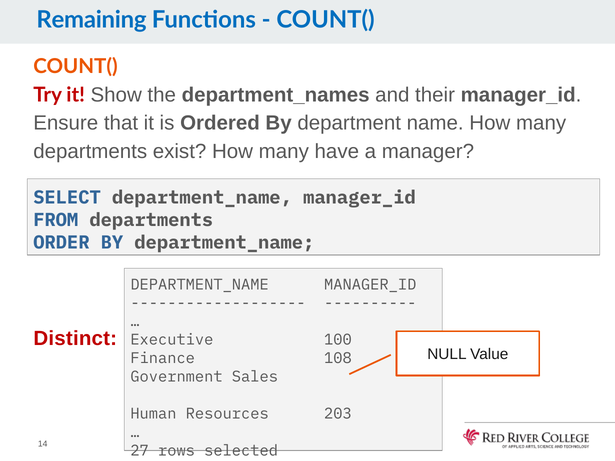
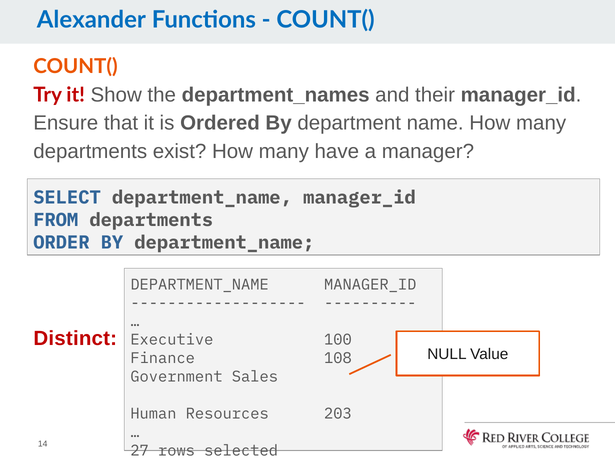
Remaining: Remaining -> Alexander
